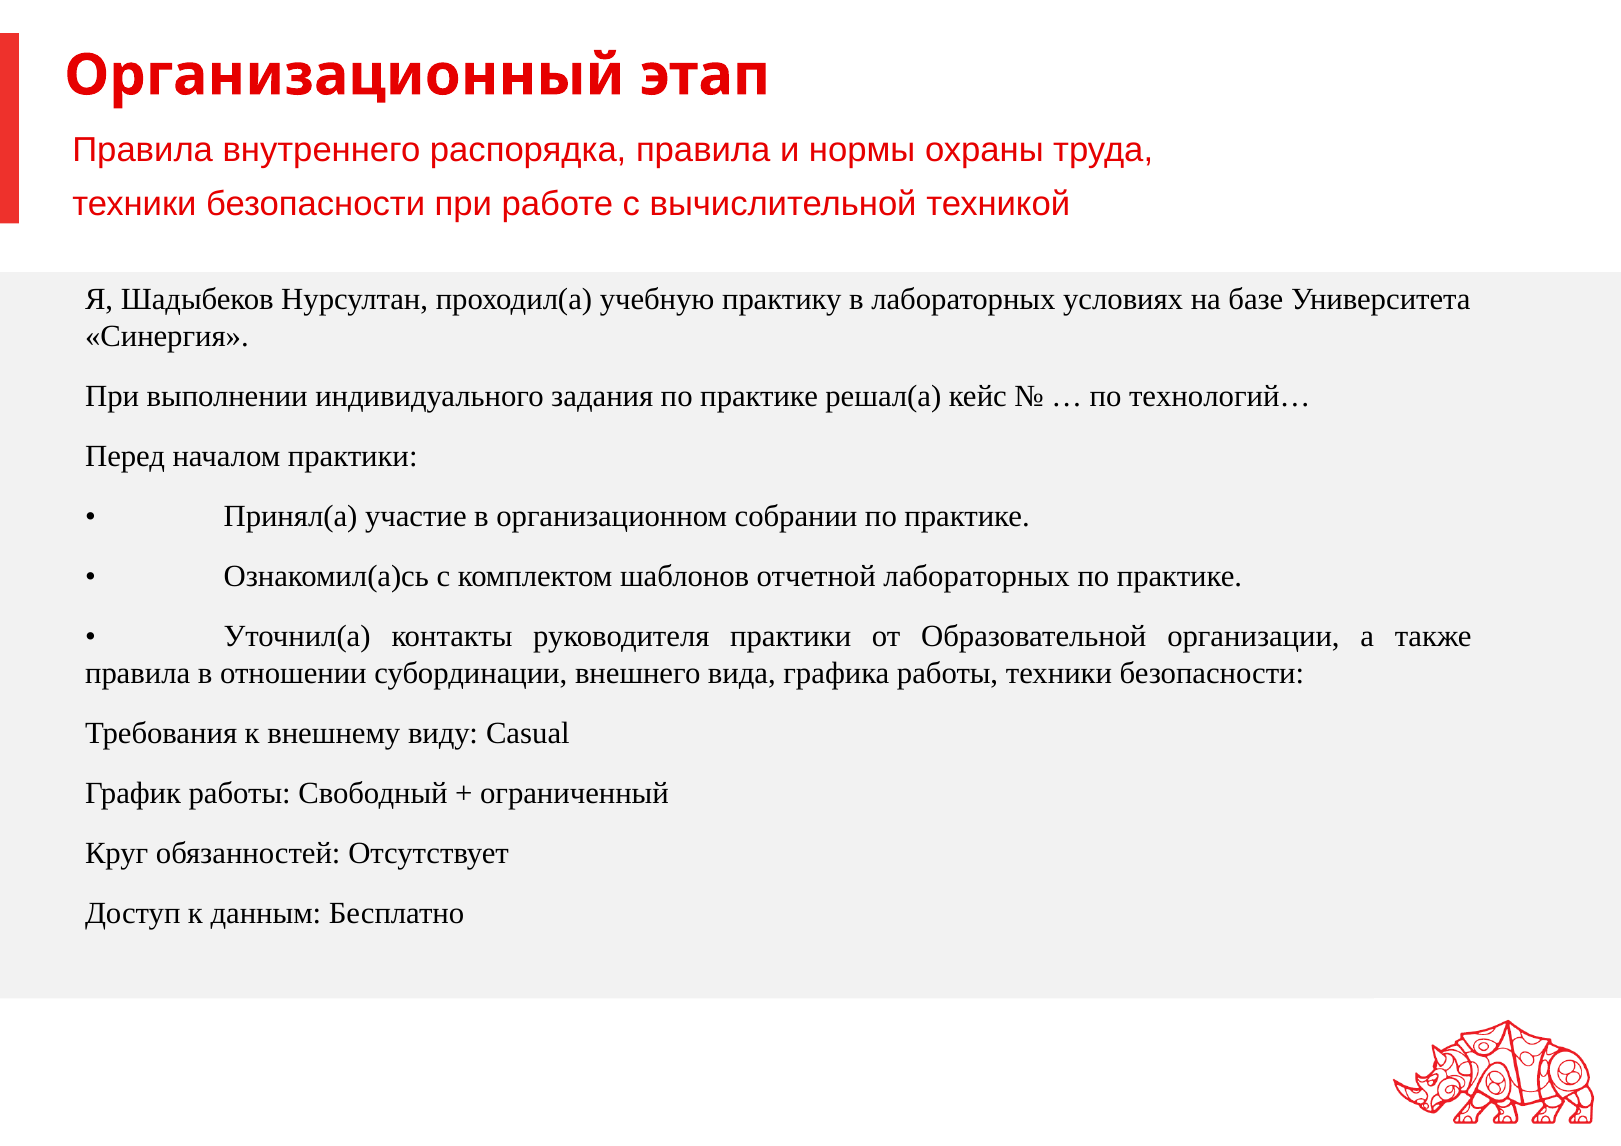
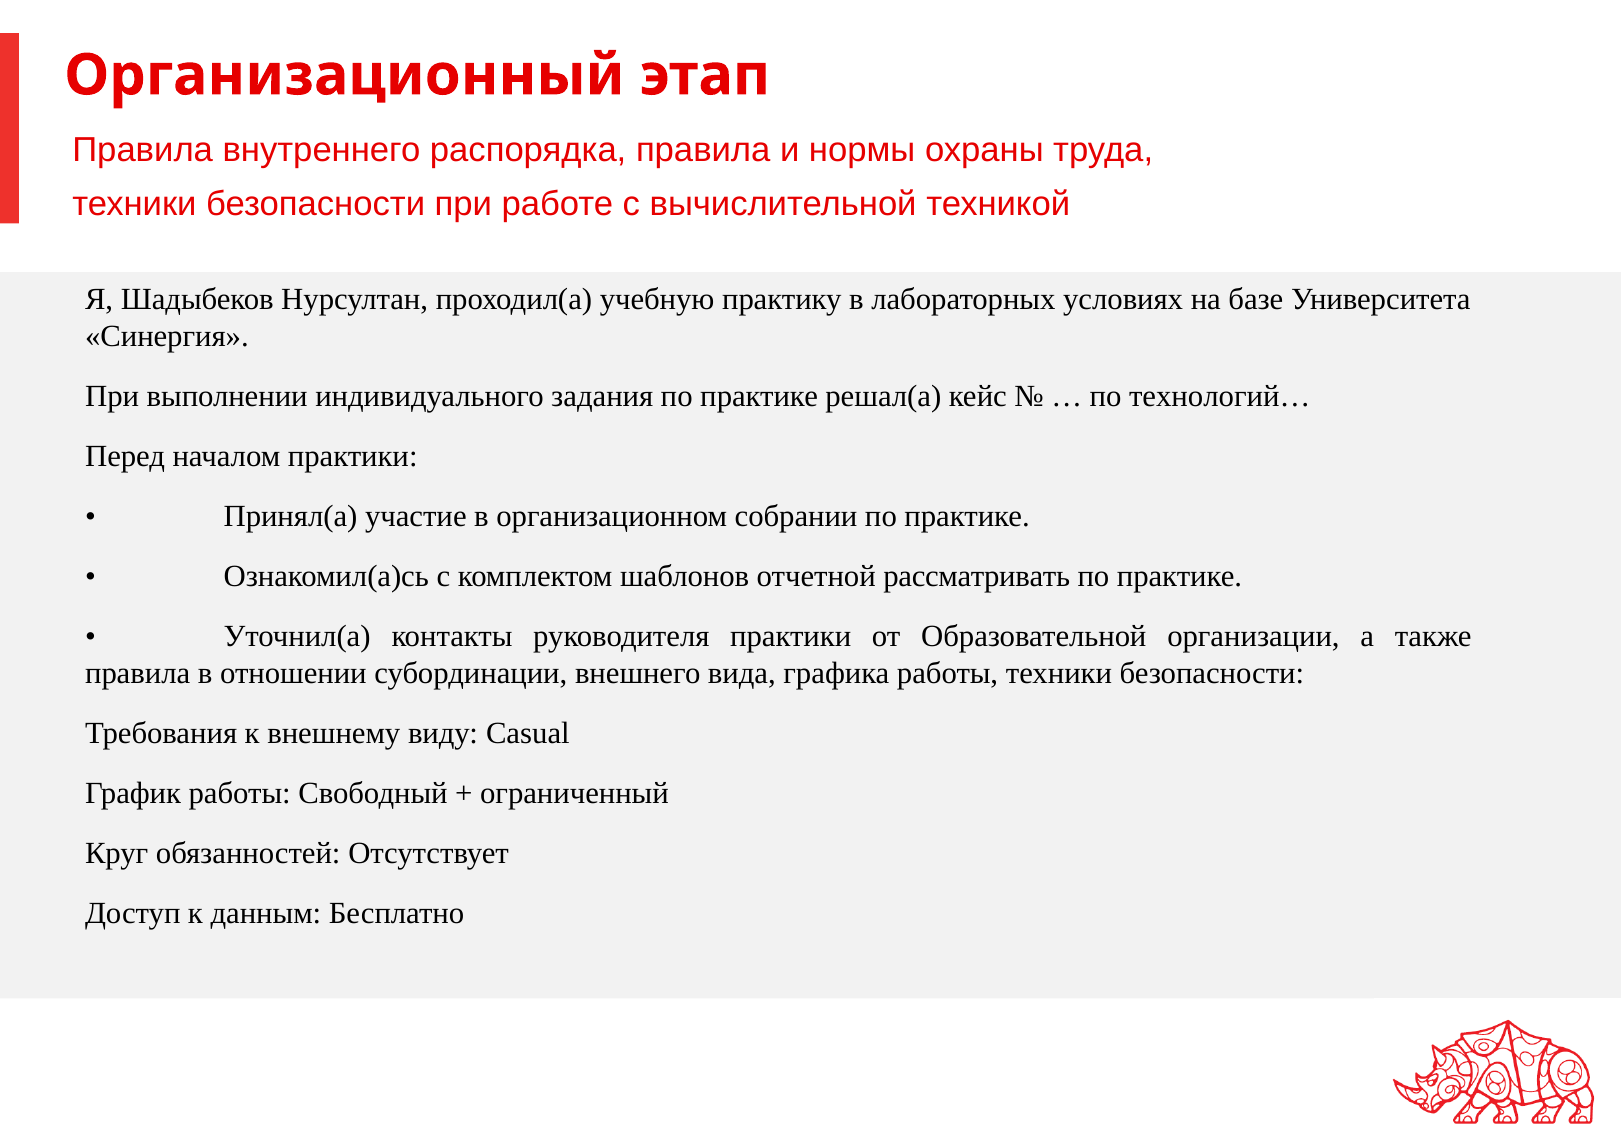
отчетной лабораторных: лабораторных -> рассматривать
